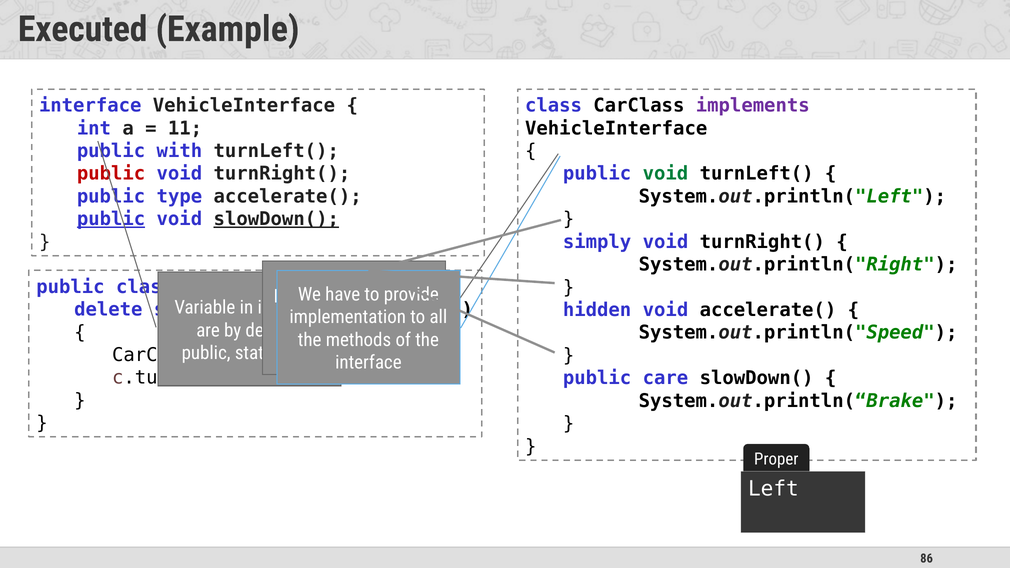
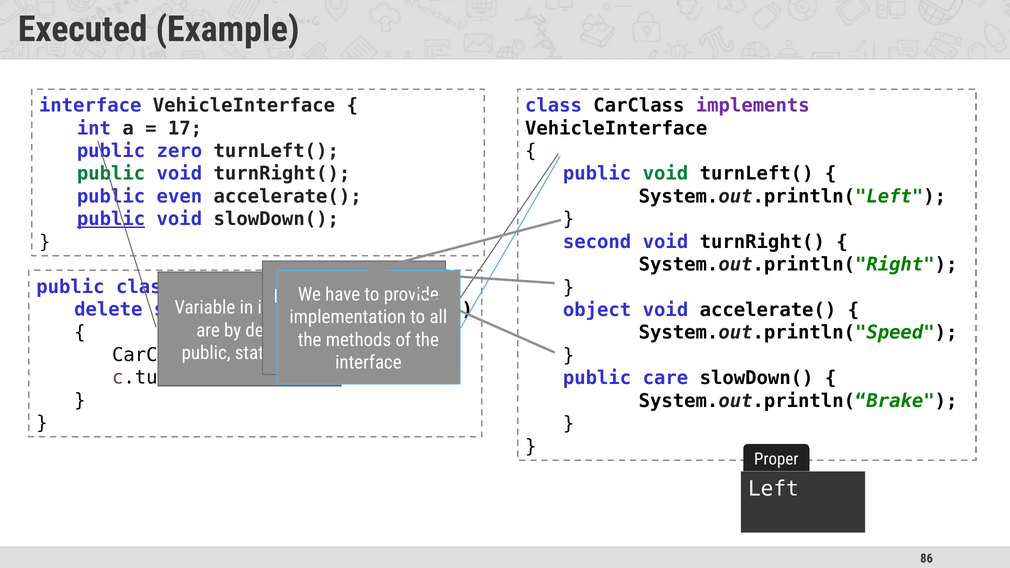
11: 11 -> 17
with: with -> zero
public at (111, 174) colour: red -> green
type: type -> even
slowDown( at (276, 219) underline: present -> none
simply: simply -> second
hidden: hidden -> object
